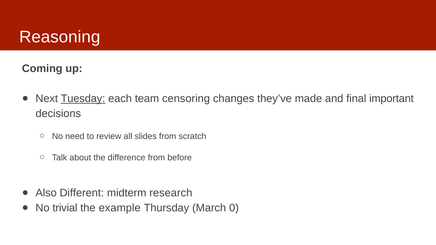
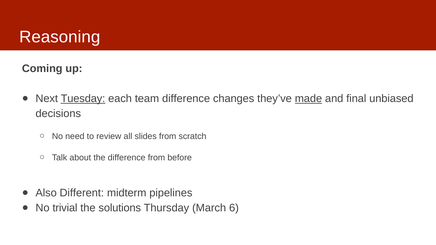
team censoring: censoring -> difference
made underline: none -> present
important: important -> unbiased
research: research -> pipelines
example: example -> solutions
0: 0 -> 6
